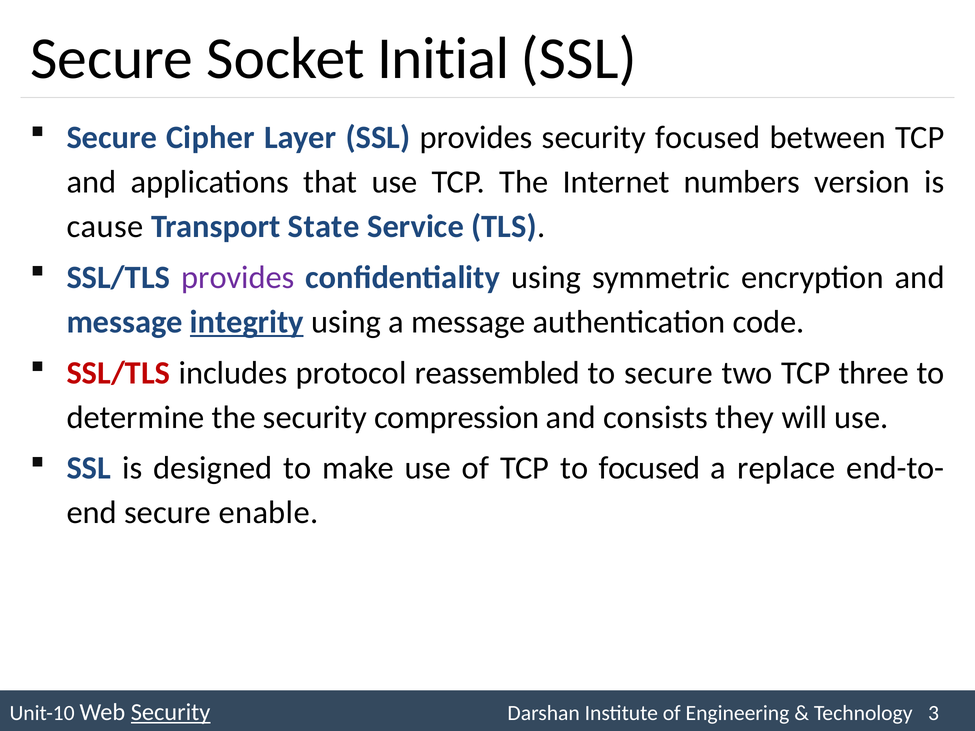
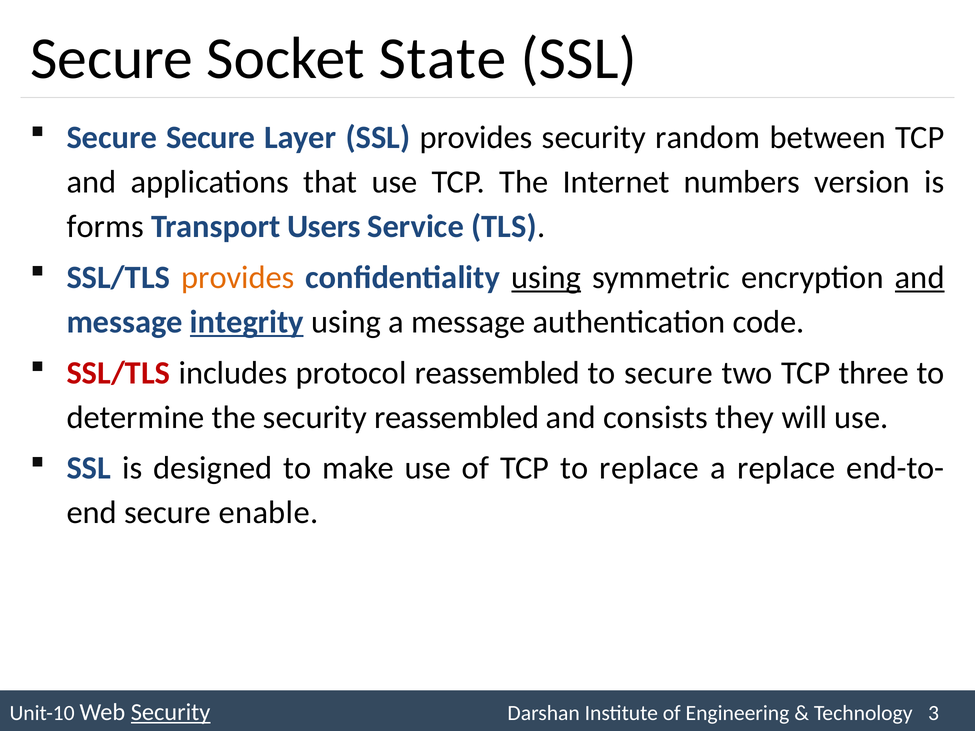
Initial: Initial -> State
Secure Cipher: Cipher -> Secure
security focused: focused -> random
cause: cause -> forms
State: State -> Users
provides at (238, 278) colour: purple -> orange
using at (546, 278) underline: none -> present
and at (920, 278) underline: none -> present
security compression: compression -> reassembled
to focused: focused -> replace
